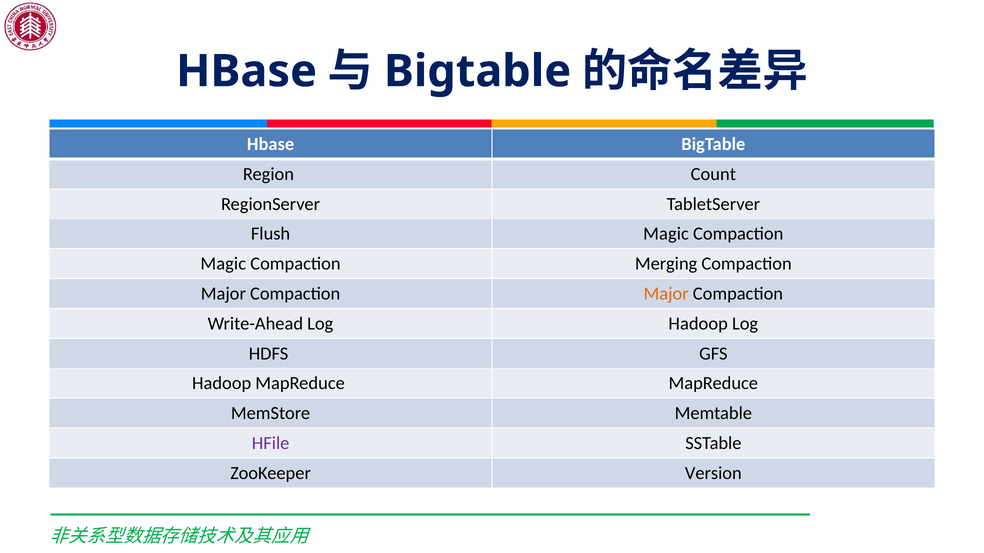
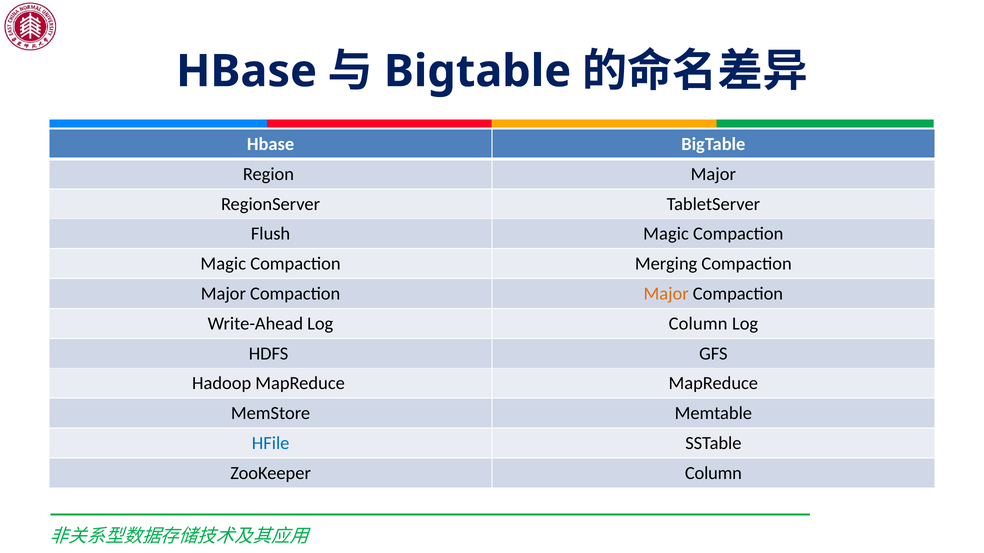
Region Count: Count -> Major
Log Hadoop: Hadoop -> Column
HFile colour: purple -> blue
ZooKeeper Version: Version -> Column
